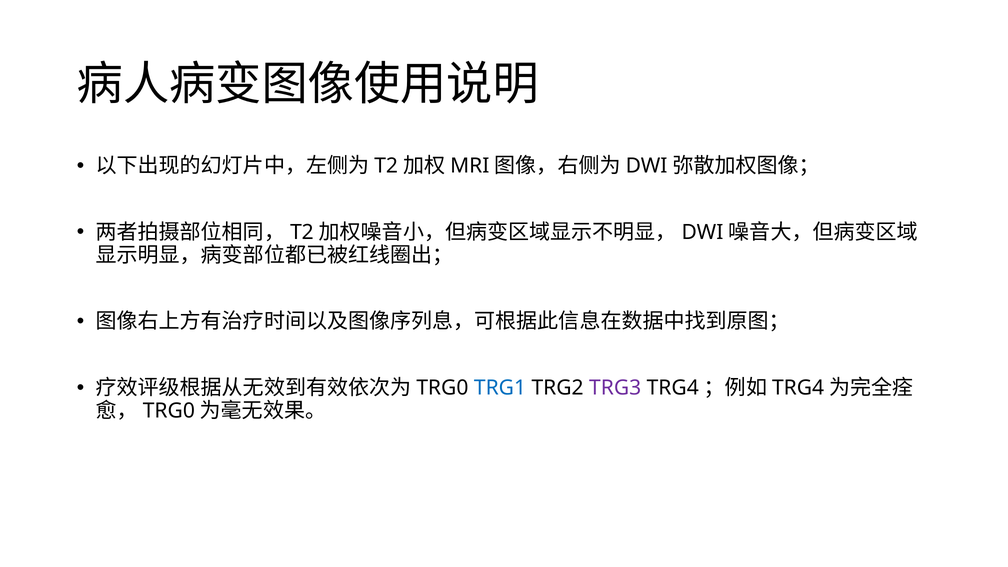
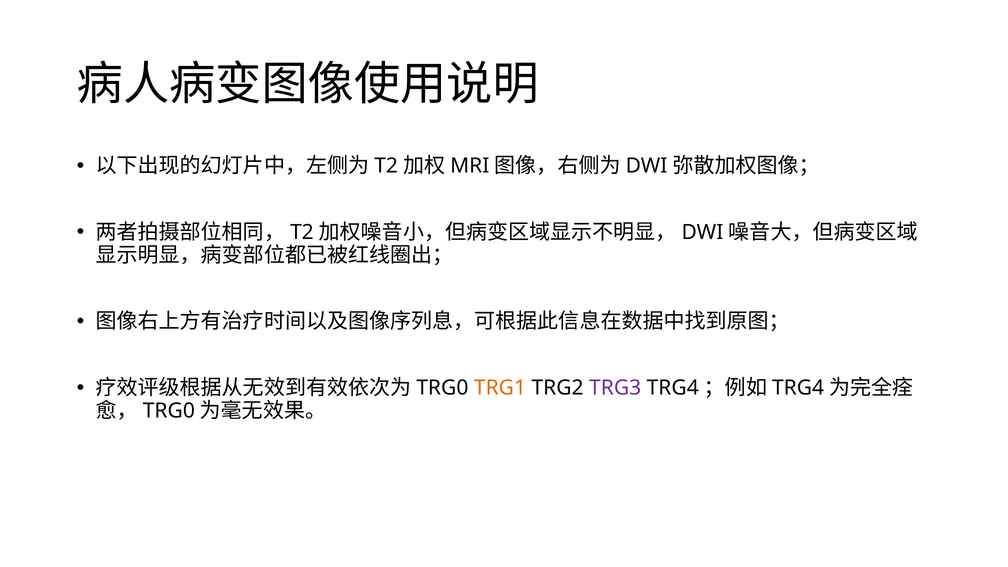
TRG1 colour: blue -> orange
